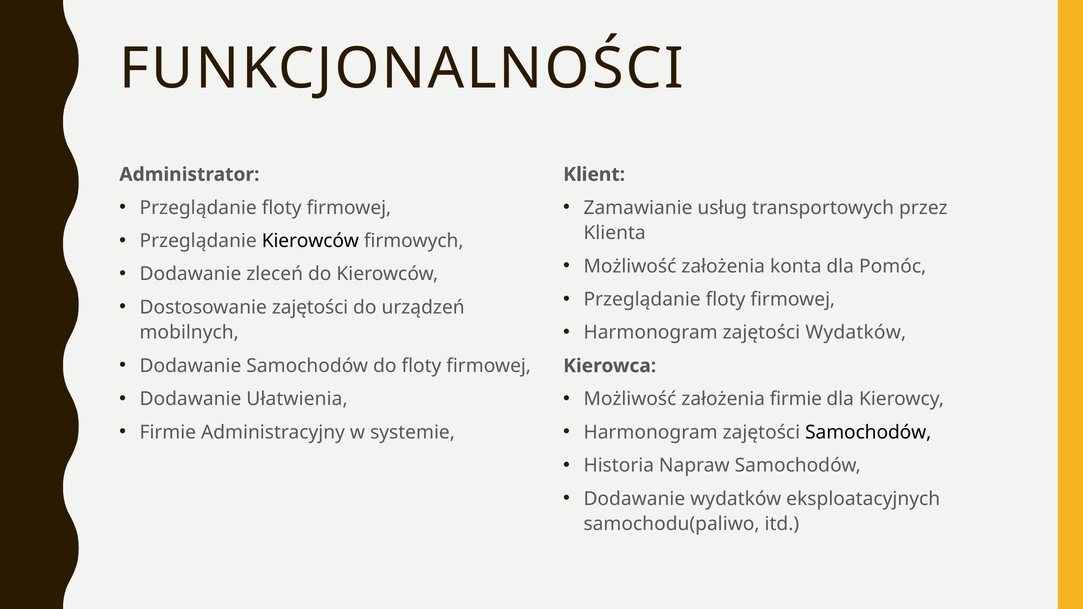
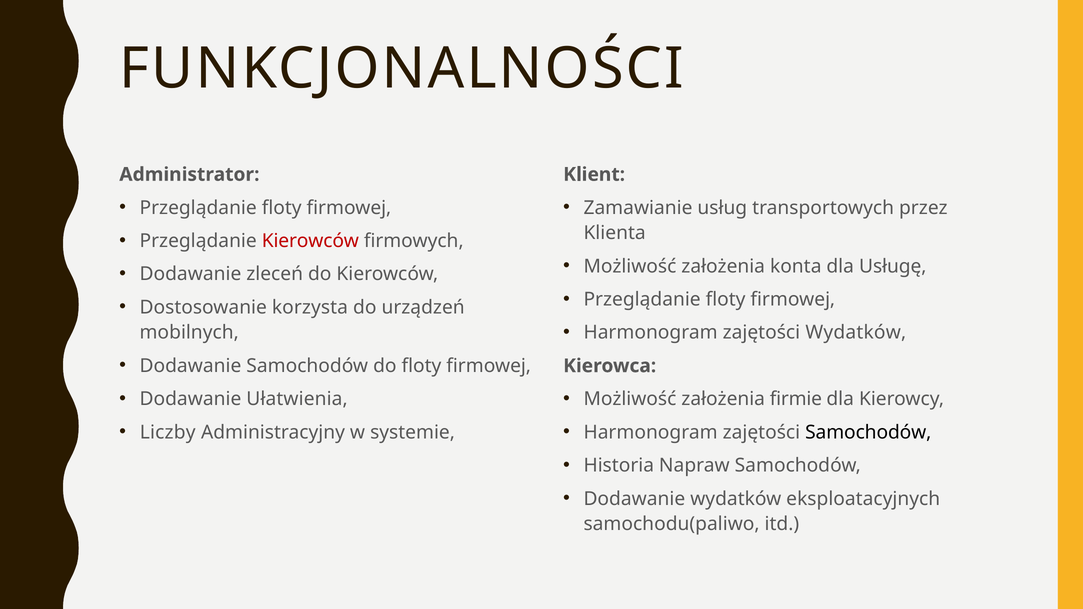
Kierowców at (310, 241) colour: black -> red
Pomóc: Pomóc -> Usługę
Dostosowanie zajętości: zajętości -> korzysta
Firmie at (168, 432): Firmie -> Liczby
